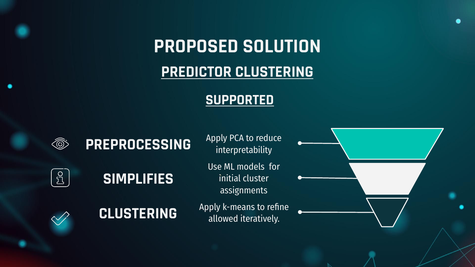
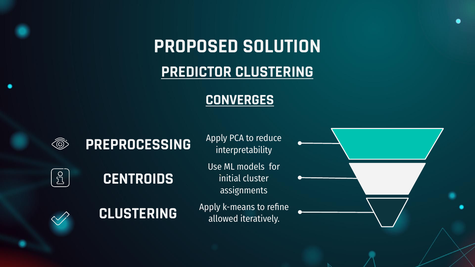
SUPPORTED: SUPPORTED -> CONVERGES
SIMPLIFIES: SIMPLIFIES -> CENTROIDS
